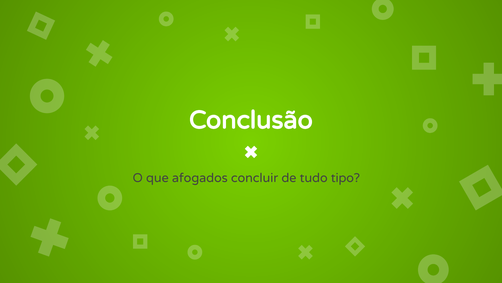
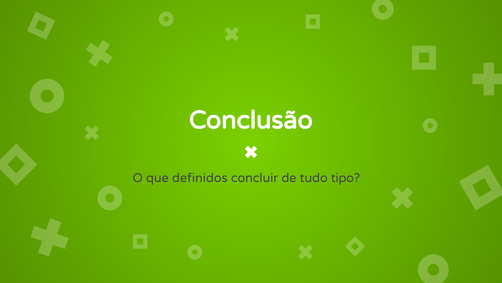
afogados: afogados -> definidos
